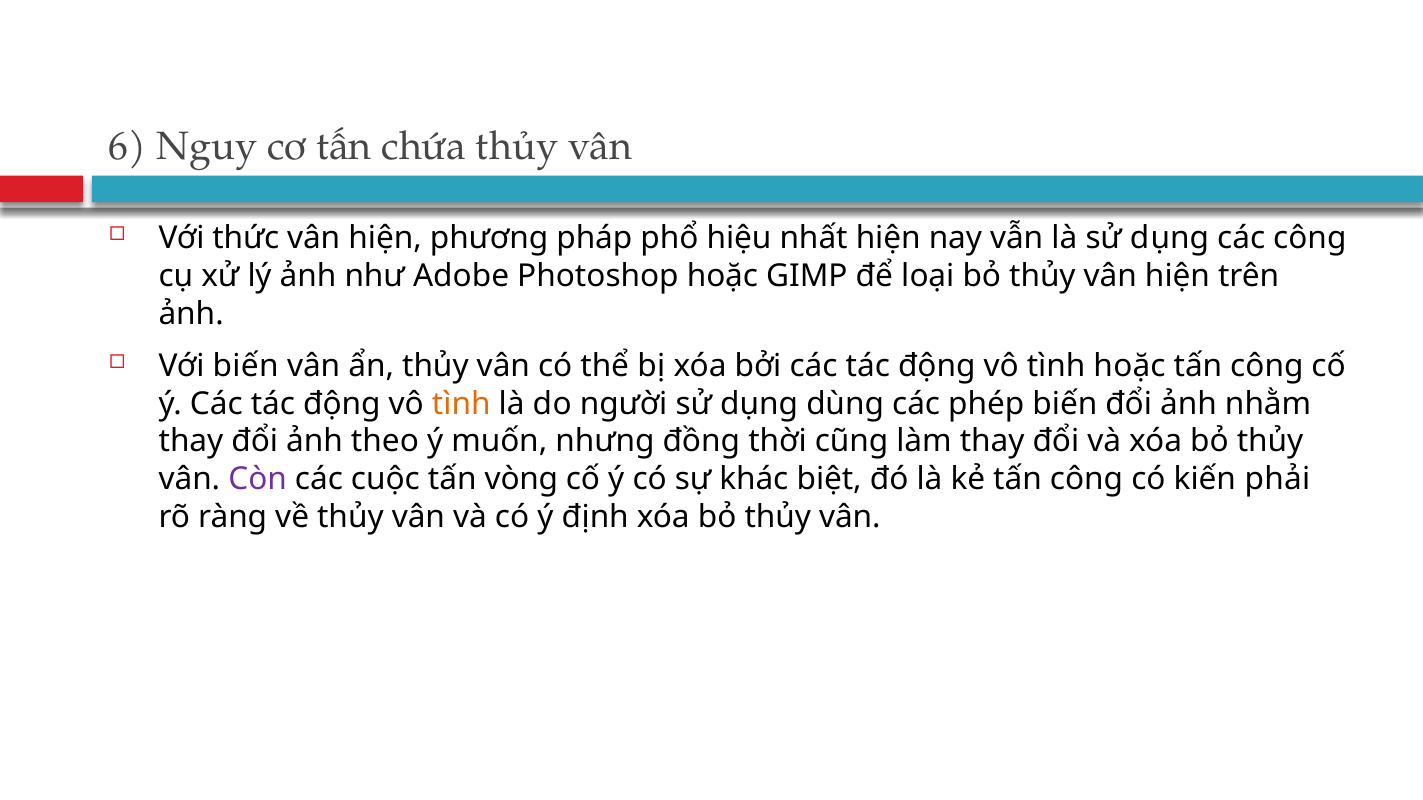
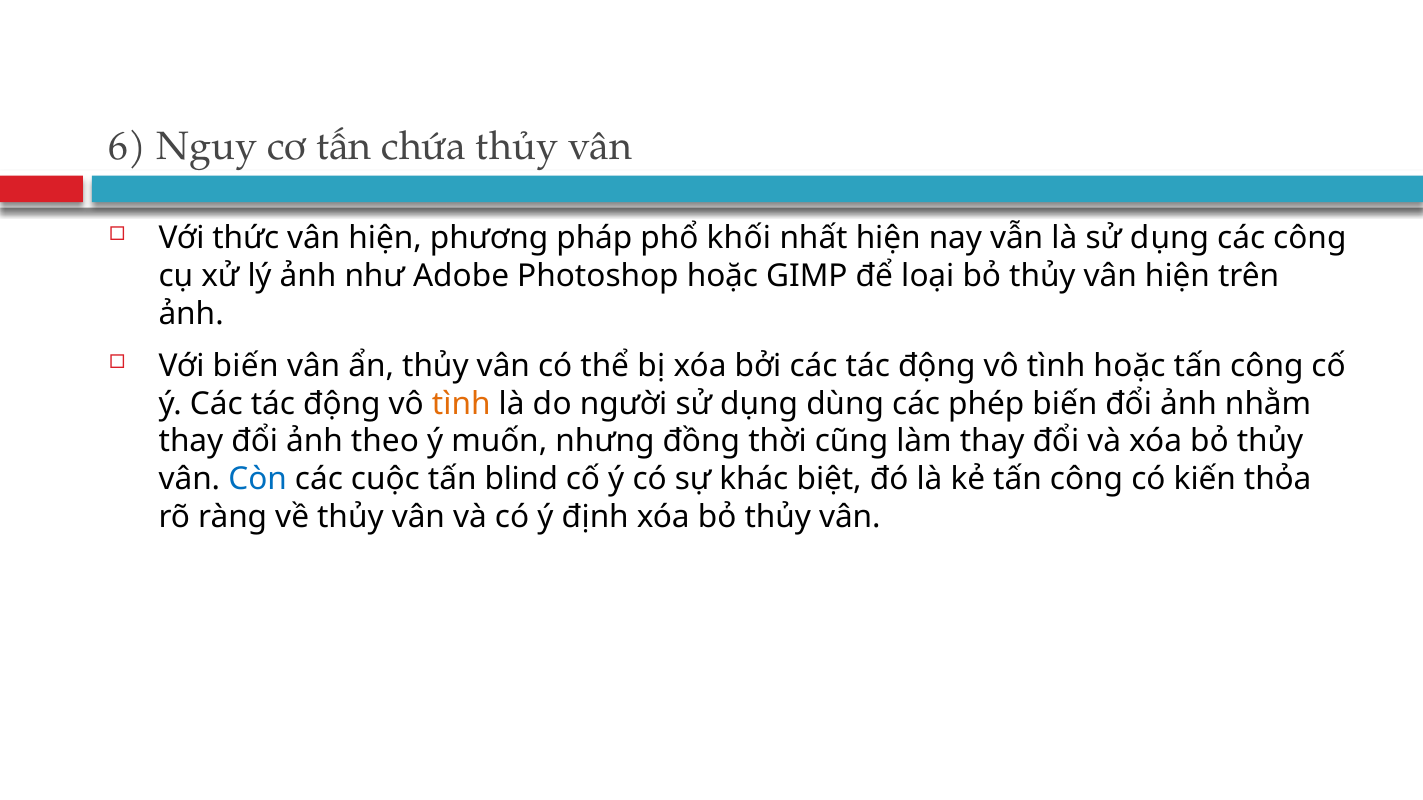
hiệu: hiệu -> khối
Còn colour: purple -> blue
vòng: vòng -> blind
phải: phải -> thỏa
